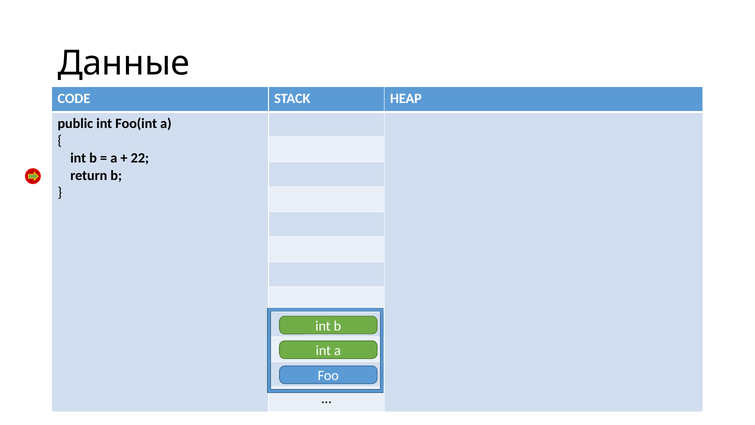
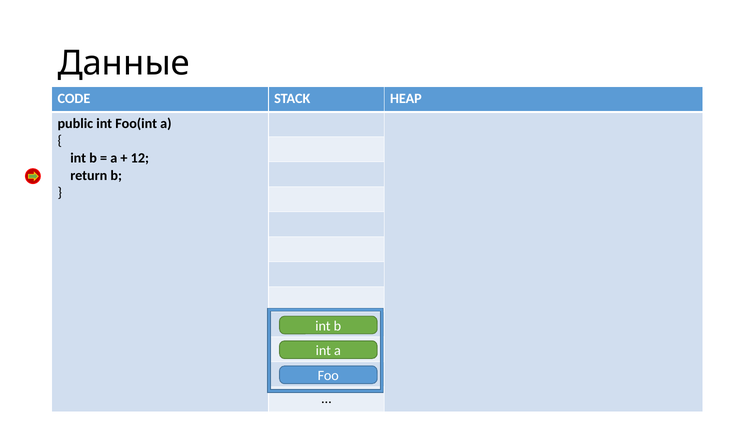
22: 22 -> 12
